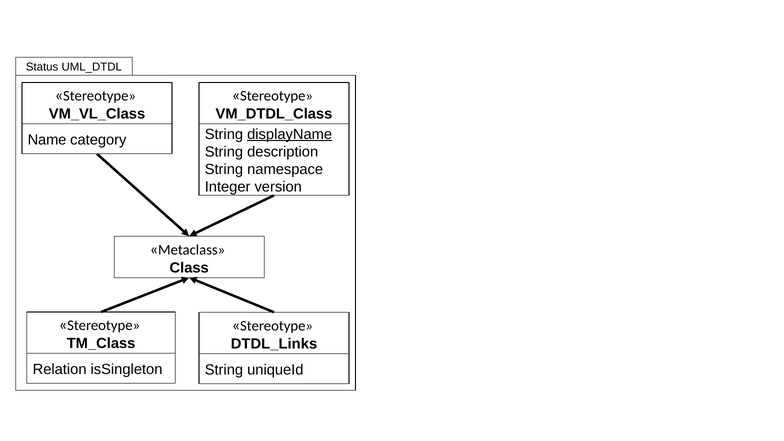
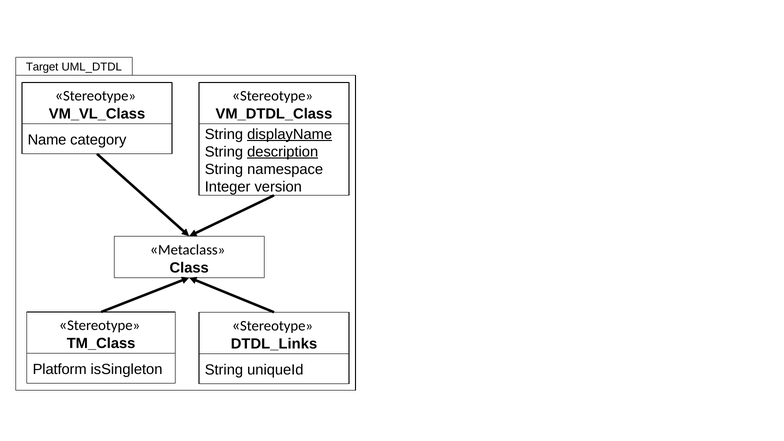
Status: Status -> Target
description underline: none -> present
Relation: Relation -> Platform
